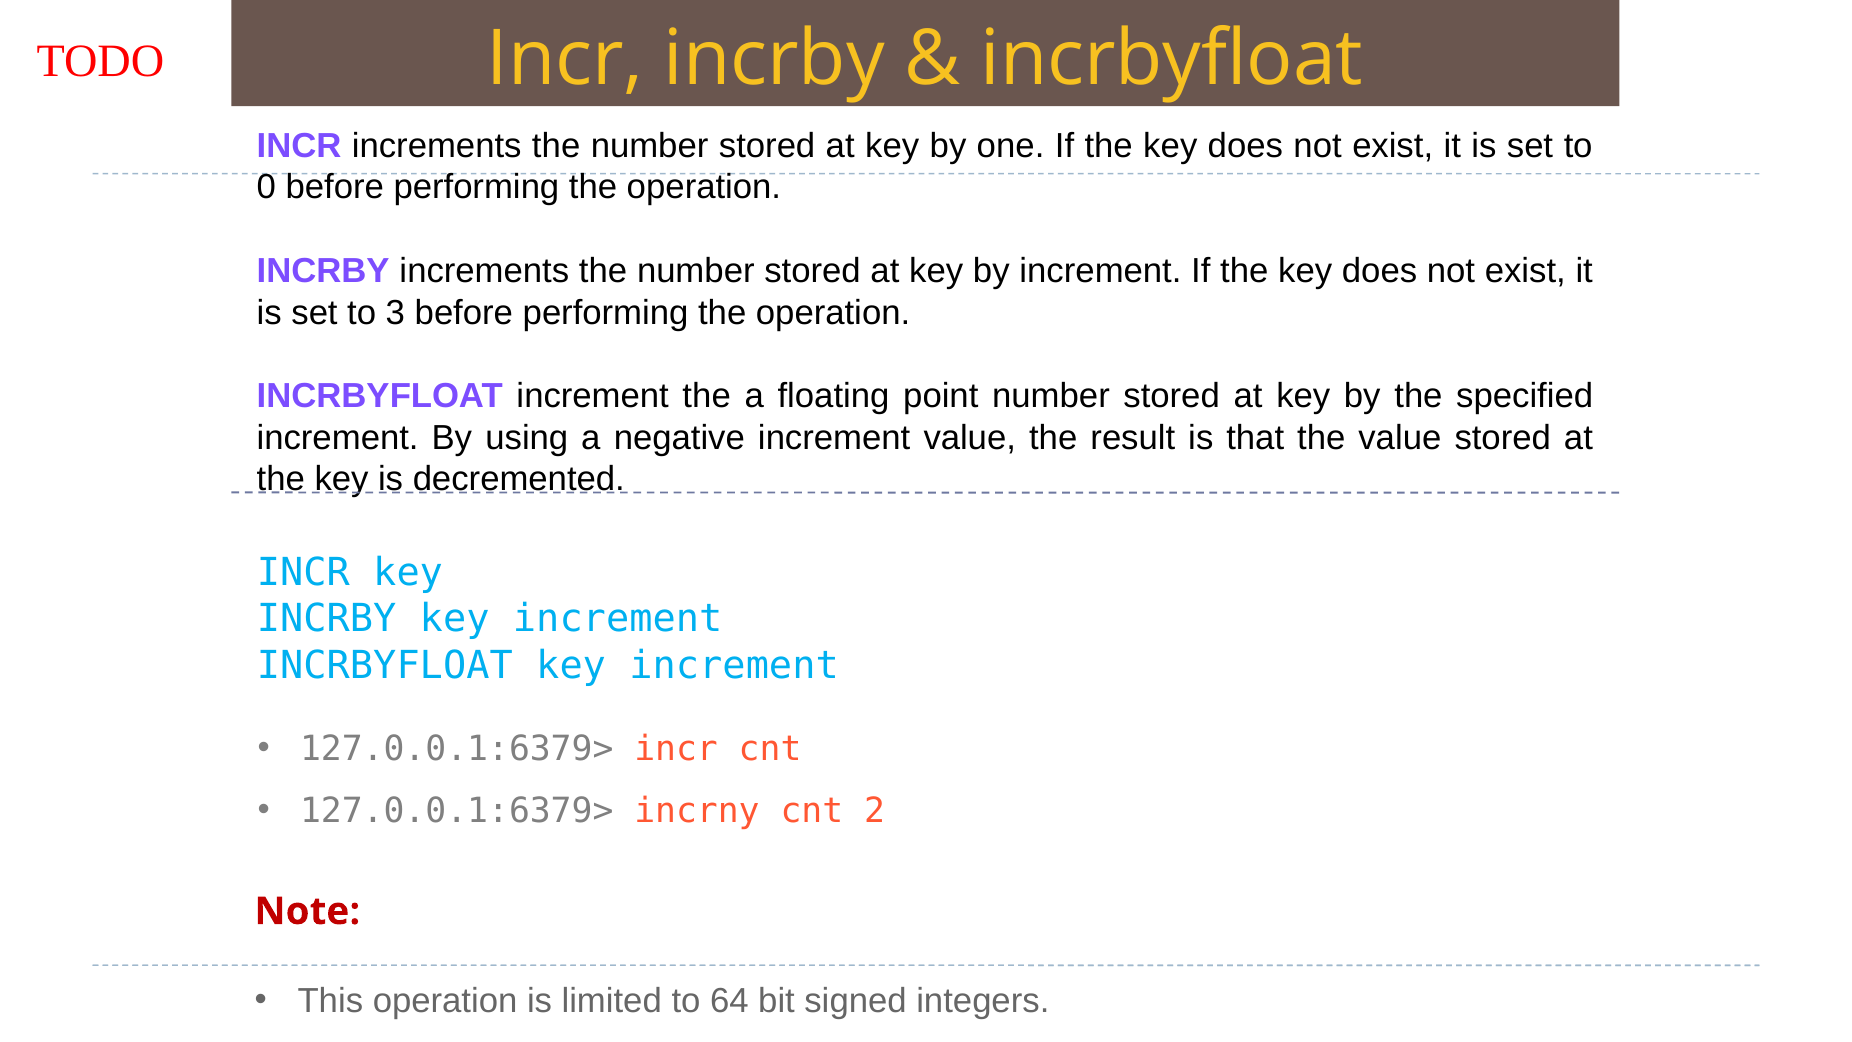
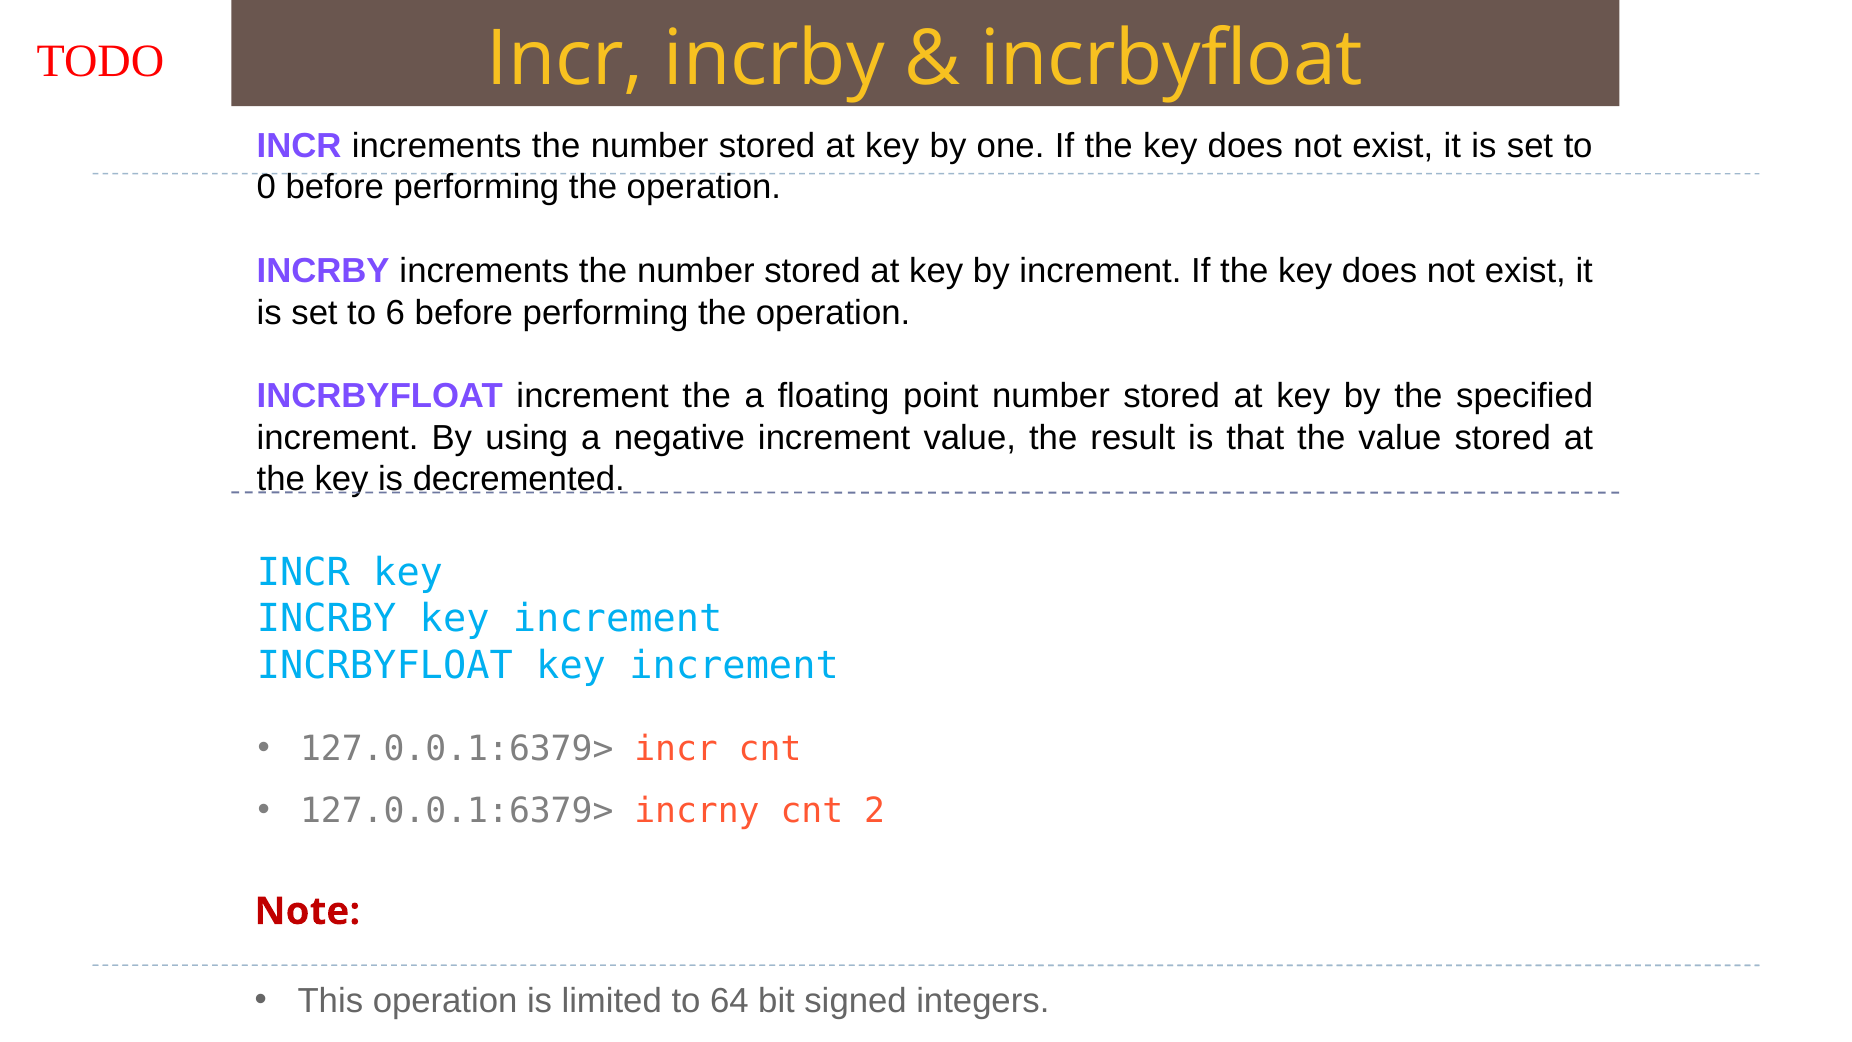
3: 3 -> 6
